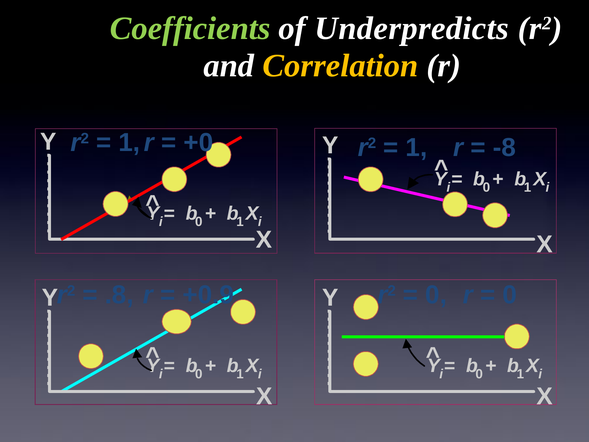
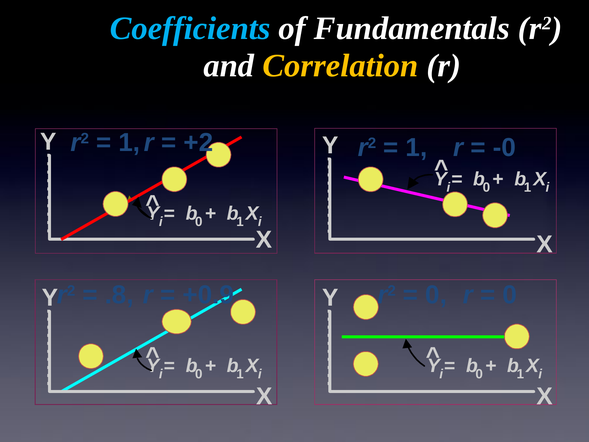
Coefficients colour: light green -> light blue
Underpredicts: Underpredicts -> Fundamentals
+0: +0 -> +2
-8: -8 -> -0
